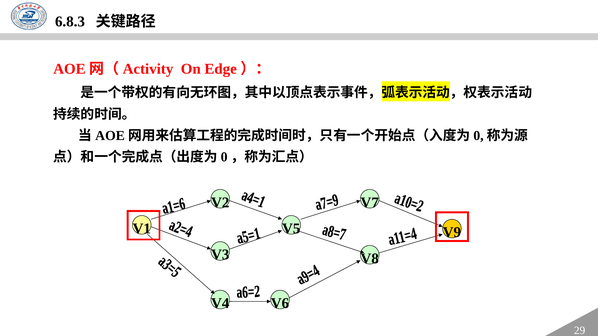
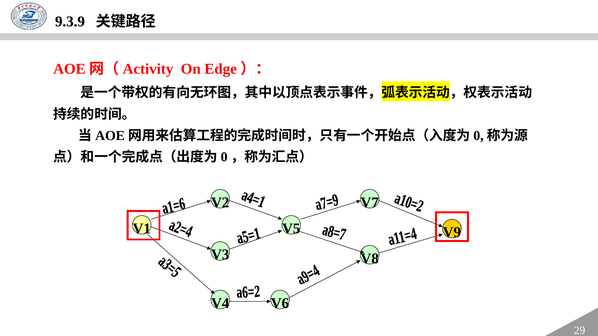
6.8.3: 6.8.3 -> 9.3.9
